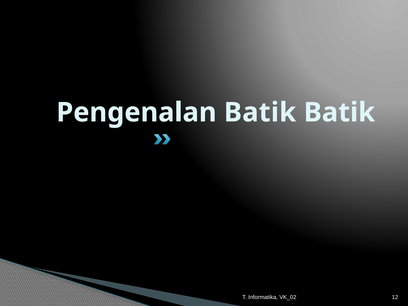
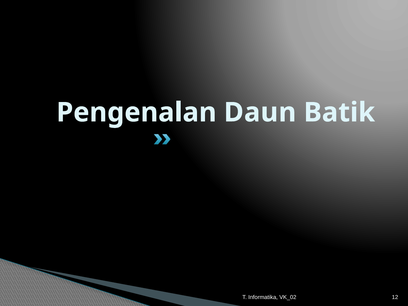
Pengenalan Batik: Batik -> Daun
